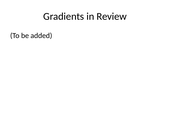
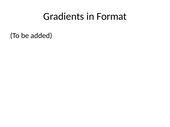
Review: Review -> Format
